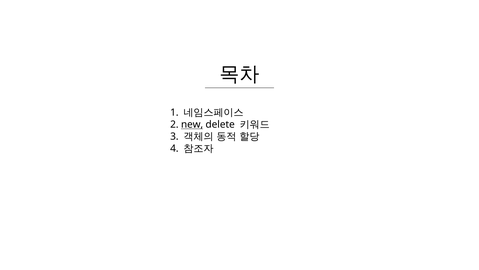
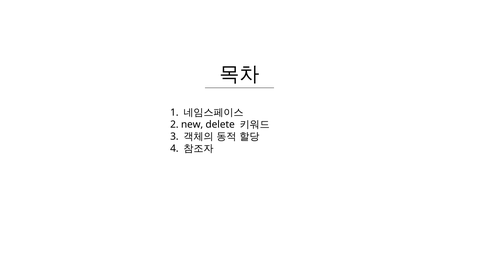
new underline: present -> none
